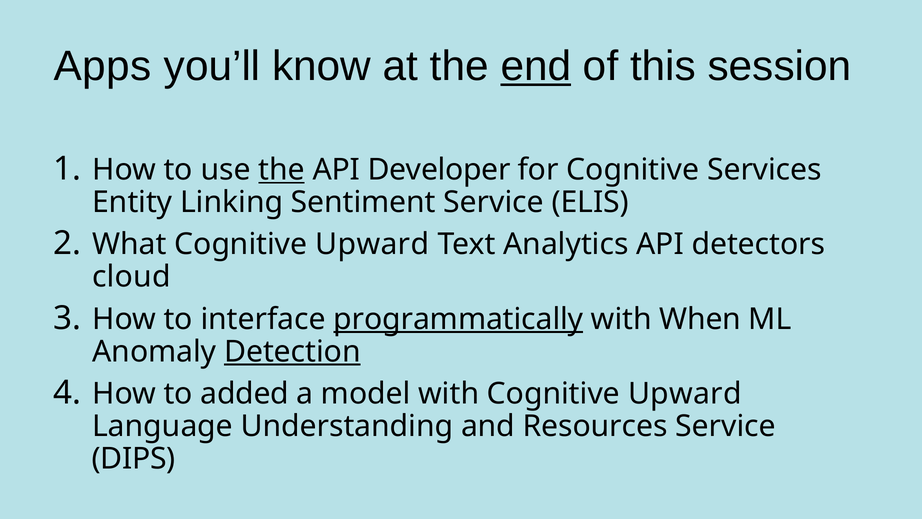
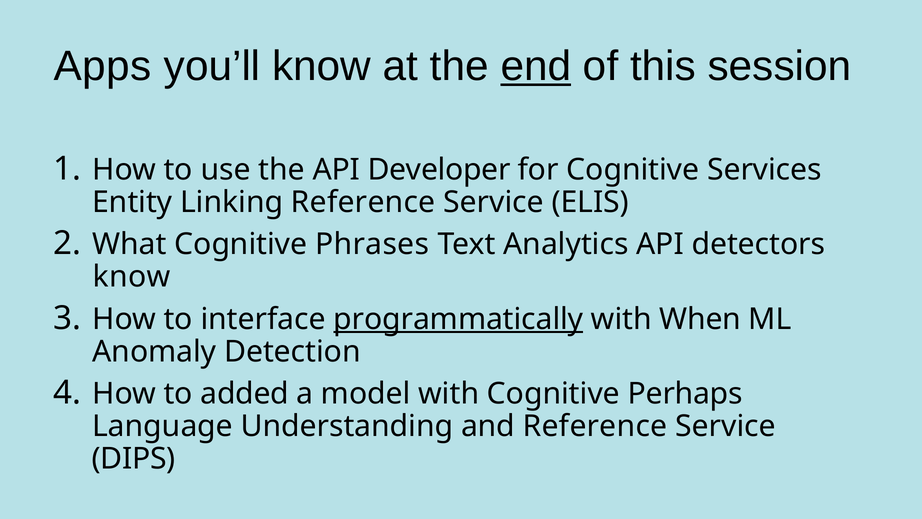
the at (282, 170) underline: present -> none
Linking Sentiment: Sentiment -> Reference
What Cognitive Upward: Upward -> Phrases
cloud at (132, 277): cloud -> know
Detection underline: present -> none
with Cognitive Upward: Upward -> Perhaps
and Resources: Resources -> Reference
